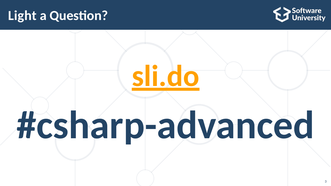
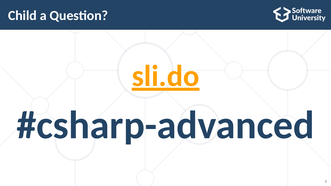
Light: Light -> Child
